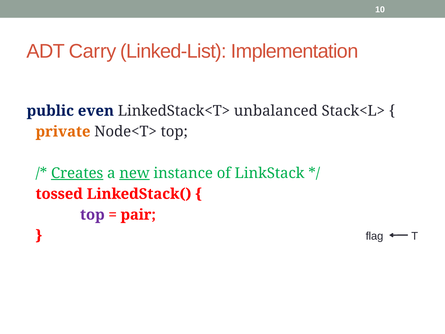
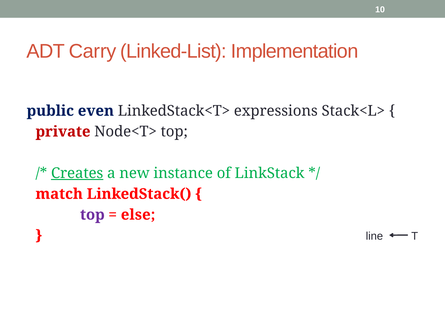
unbalanced: unbalanced -> expressions
private colour: orange -> red
new underline: present -> none
tossed: tossed -> match
pair: pair -> else
flag: flag -> line
